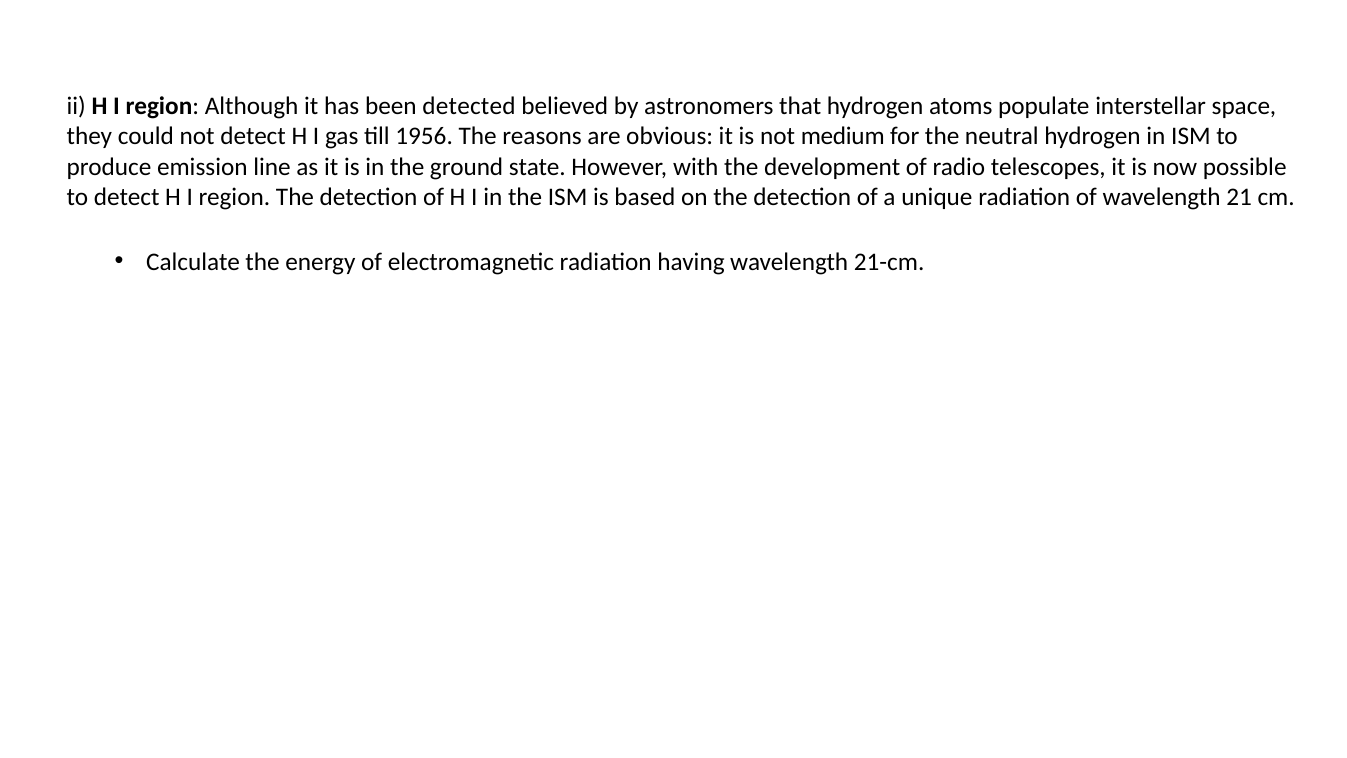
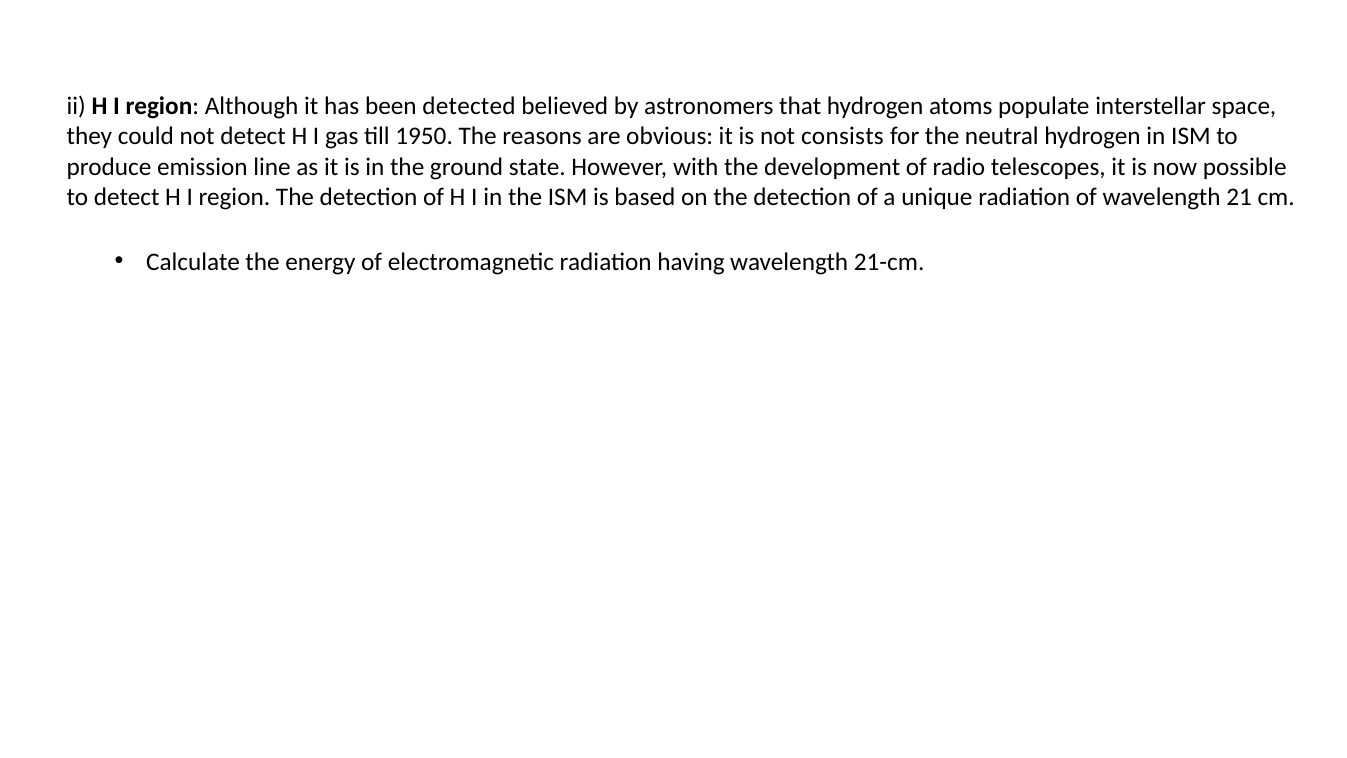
1956: 1956 -> 1950
medium: medium -> consists
